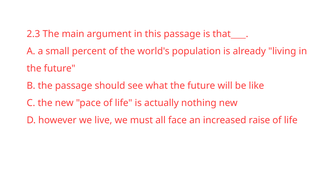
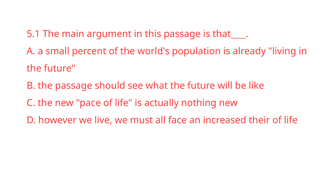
2.3: 2.3 -> 5.1
raise: raise -> their
